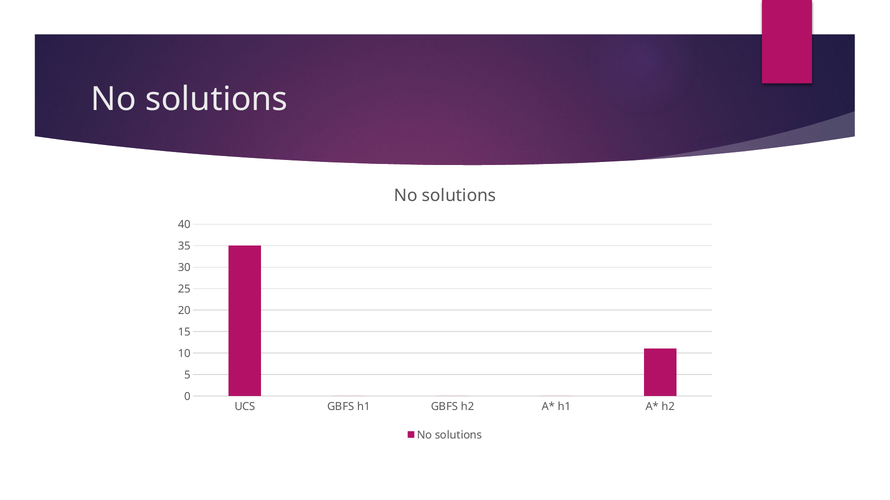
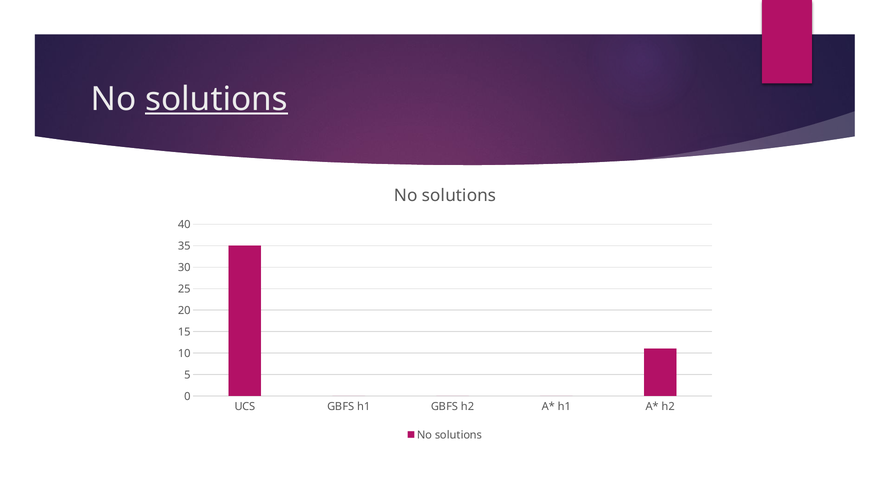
solutions at (217, 99) underline: none -> present
